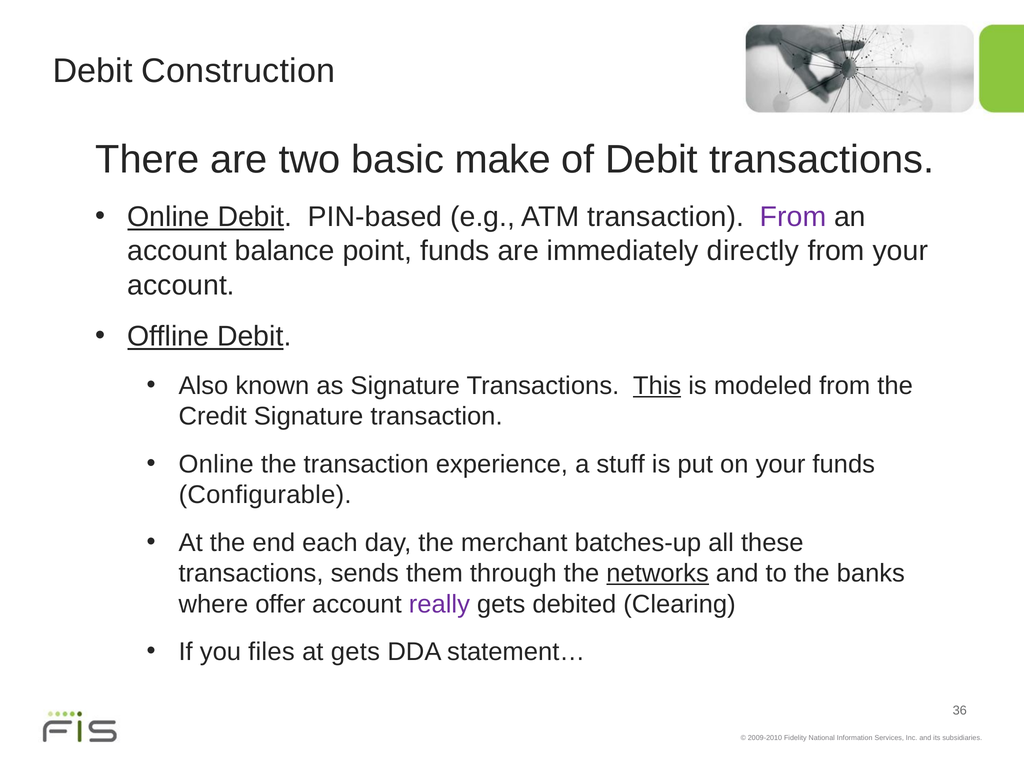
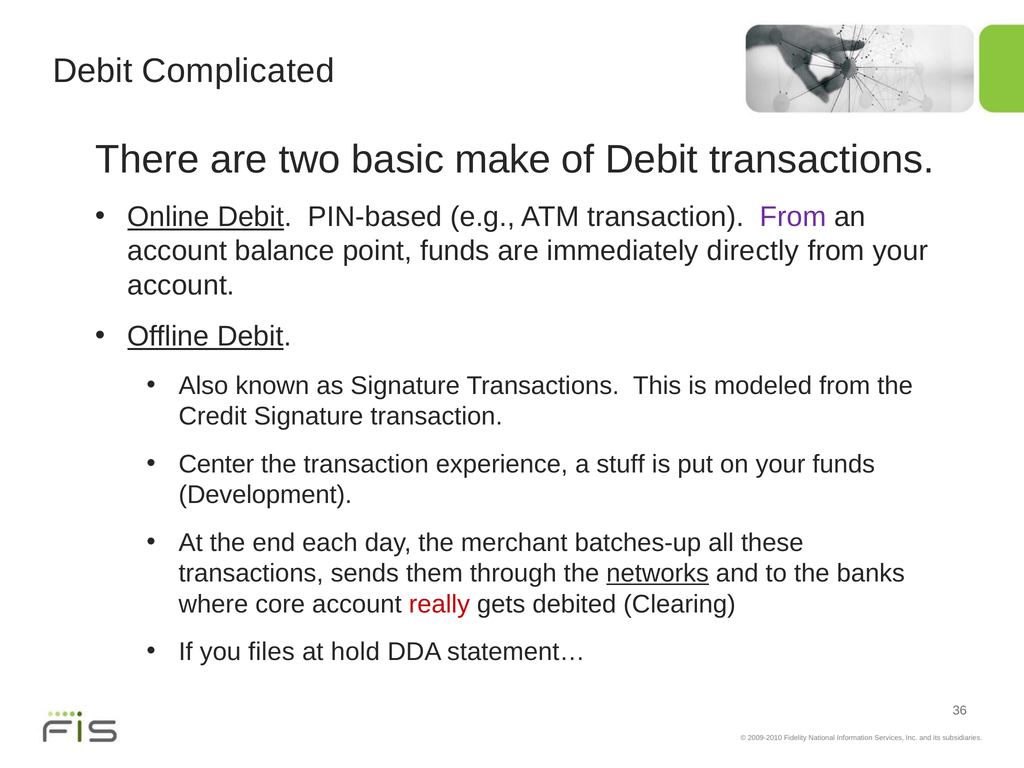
Construction: Construction -> Complicated
This underline: present -> none
Online at (216, 464): Online -> Center
Configurable: Configurable -> Development
offer: offer -> core
really colour: purple -> red
at gets: gets -> hold
